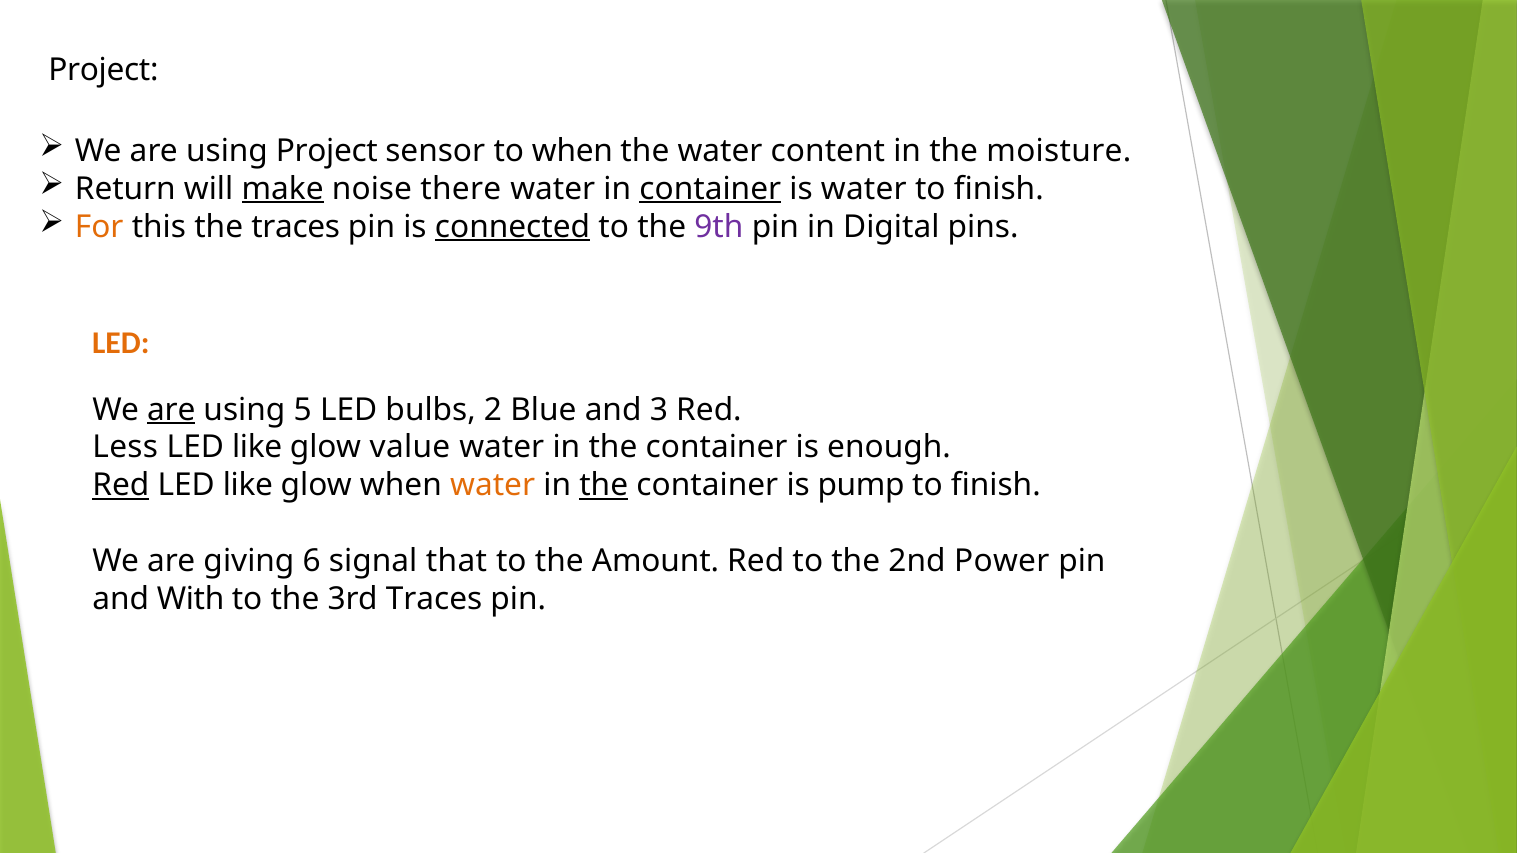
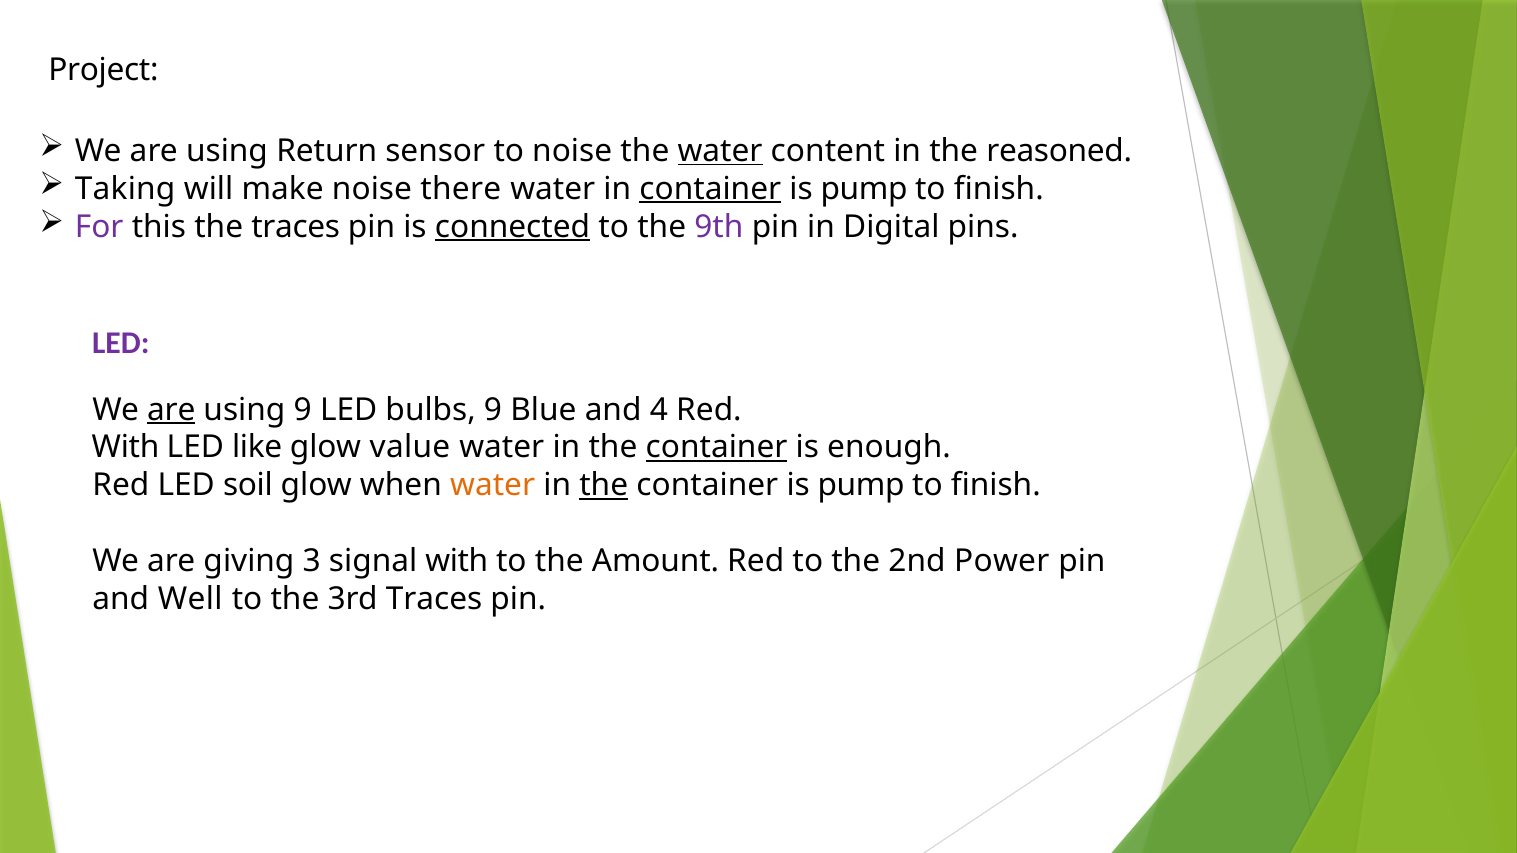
using Project: Project -> Return
to when: when -> noise
water at (720, 151) underline: none -> present
moisture: moisture -> reasoned
Return: Return -> Taking
make underline: present -> none
water at (864, 189): water -> pump
For colour: orange -> purple
LED at (121, 343) colour: orange -> purple
using 5: 5 -> 9
bulbs 2: 2 -> 9
3: 3 -> 4
Less at (125, 448): Less -> With
container at (717, 448) underline: none -> present
Red at (121, 486) underline: present -> none
like at (248, 486): like -> soil
6: 6 -> 3
signal that: that -> with
With: With -> Well
